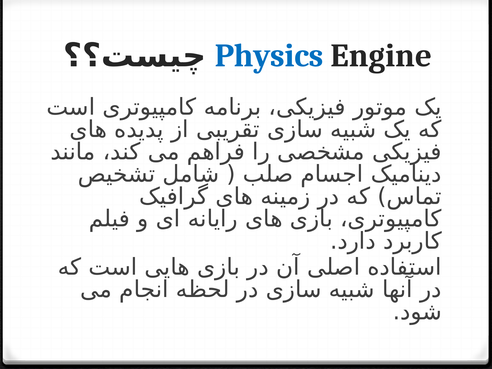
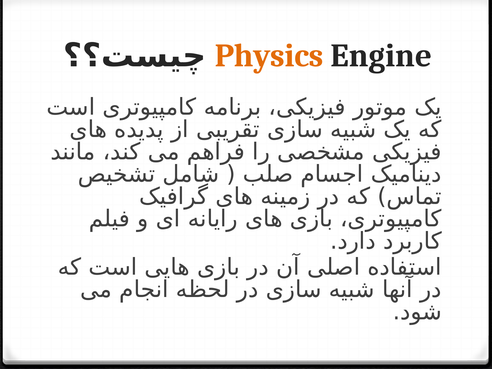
Physics colour: blue -> orange
